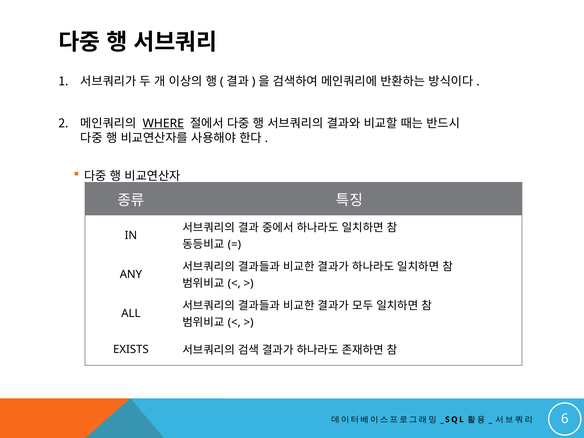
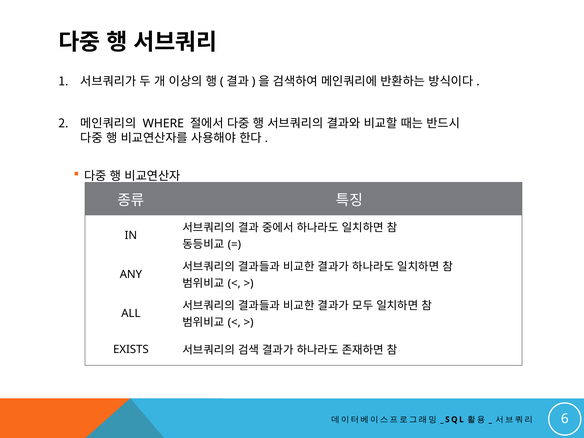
WHERE underline: present -> none
